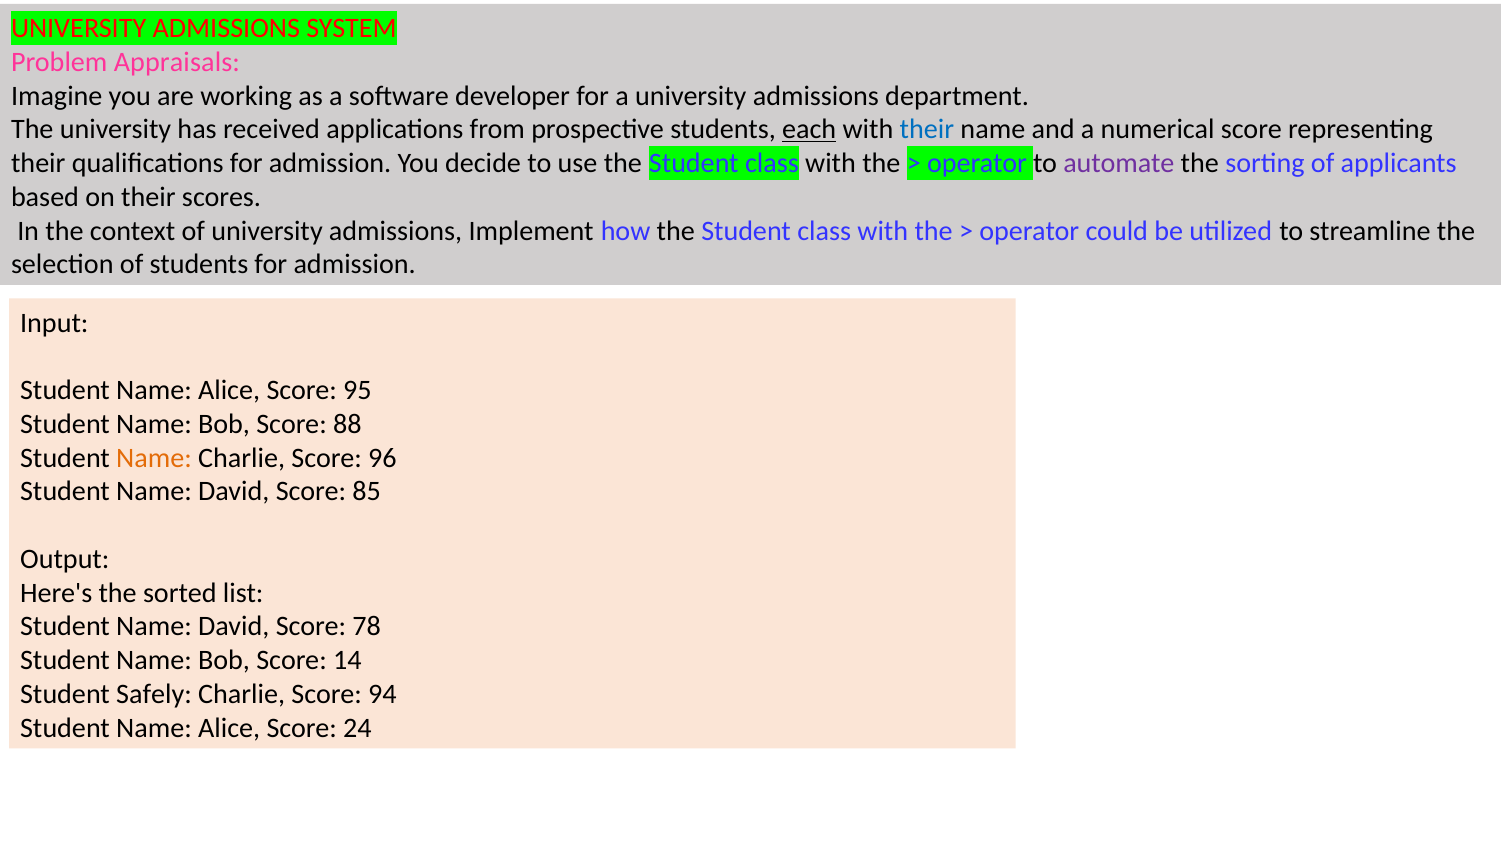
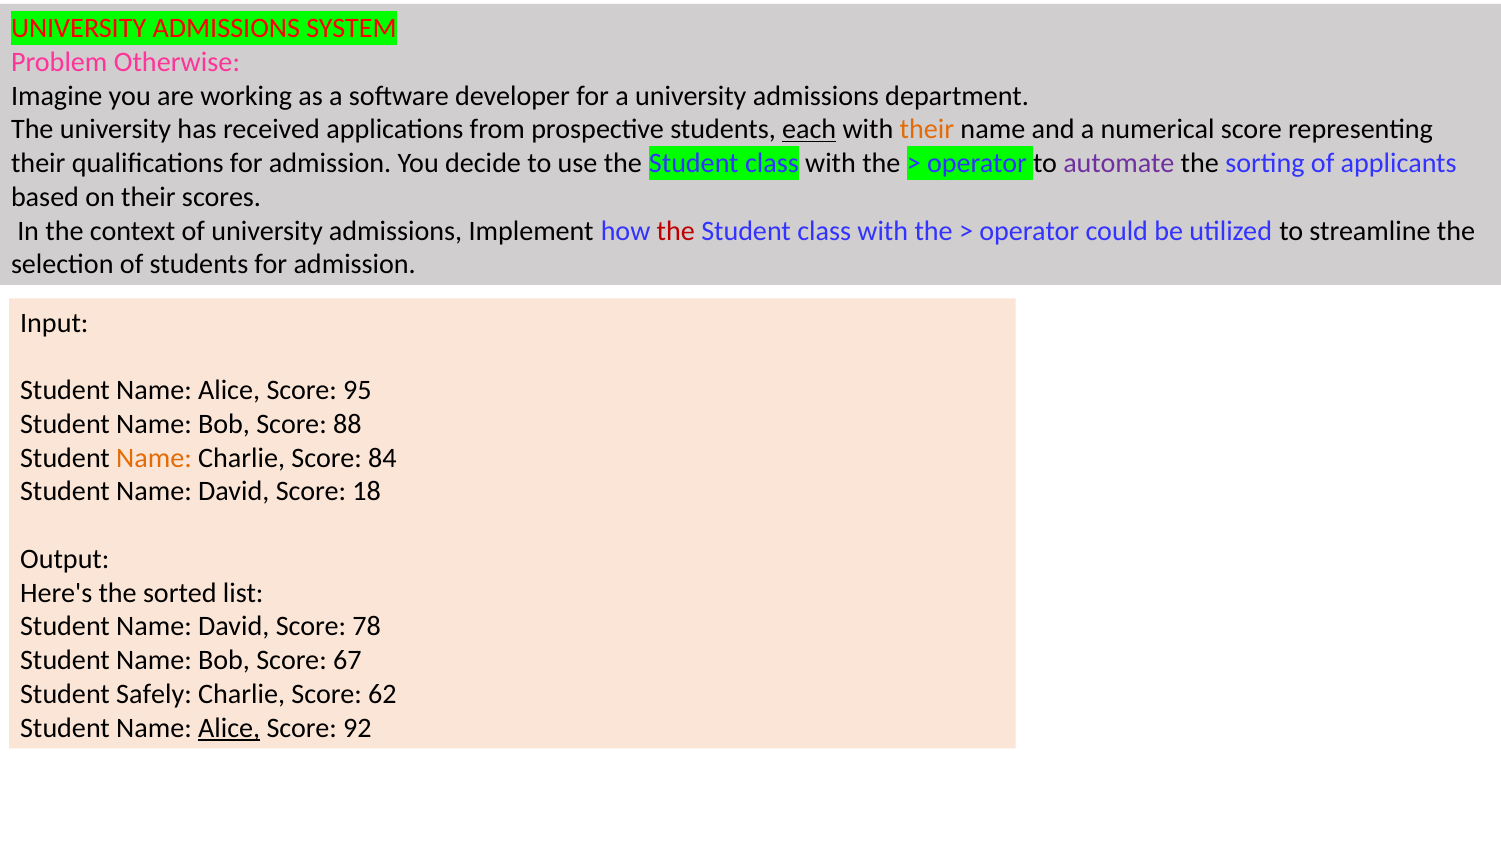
Appraisals: Appraisals -> Otherwise
their at (927, 130) colour: blue -> orange
the at (676, 231) colour: black -> red
96: 96 -> 84
85: 85 -> 18
14: 14 -> 67
94: 94 -> 62
Alice at (229, 728) underline: none -> present
24: 24 -> 92
